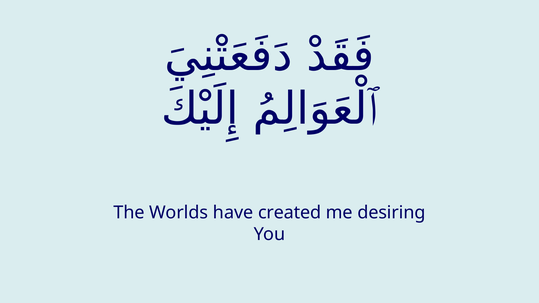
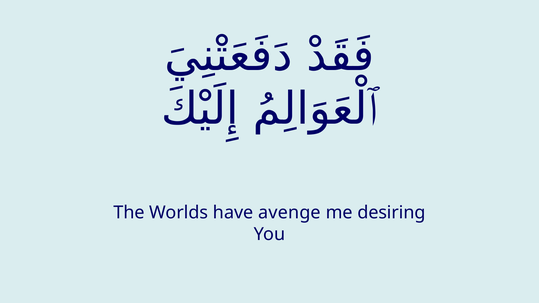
created: created -> avenge
